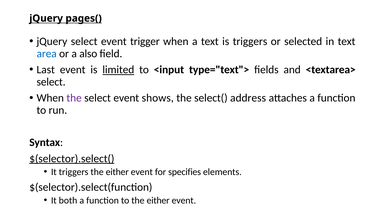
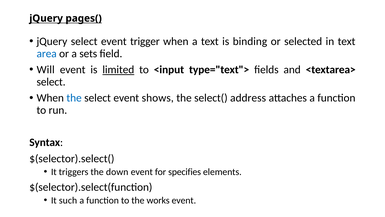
is triggers: triggers -> binding
also: also -> sets
Last: Last -> Will
the at (74, 98) colour: purple -> blue
$(selector).select( underline: present -> none
triggers the either: either -> down
both: both -> such
to the either: either -> works
